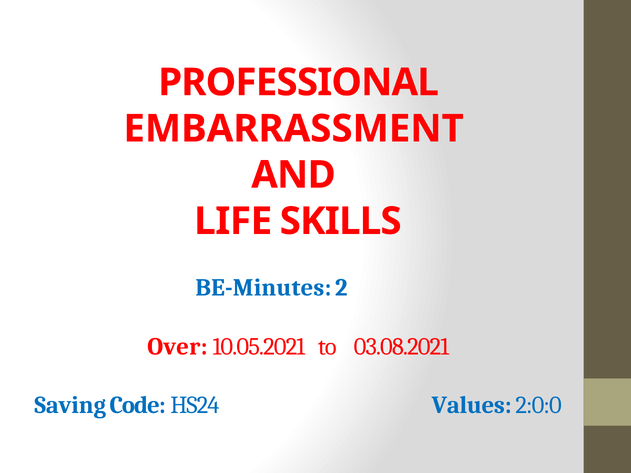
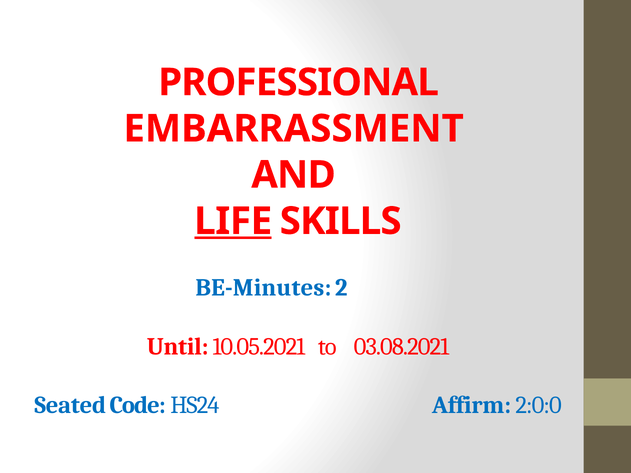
LIFE underline: none -> present
Over: Over -> Until
Saving: Saving -> Seated
Values: Values -> Affirm
